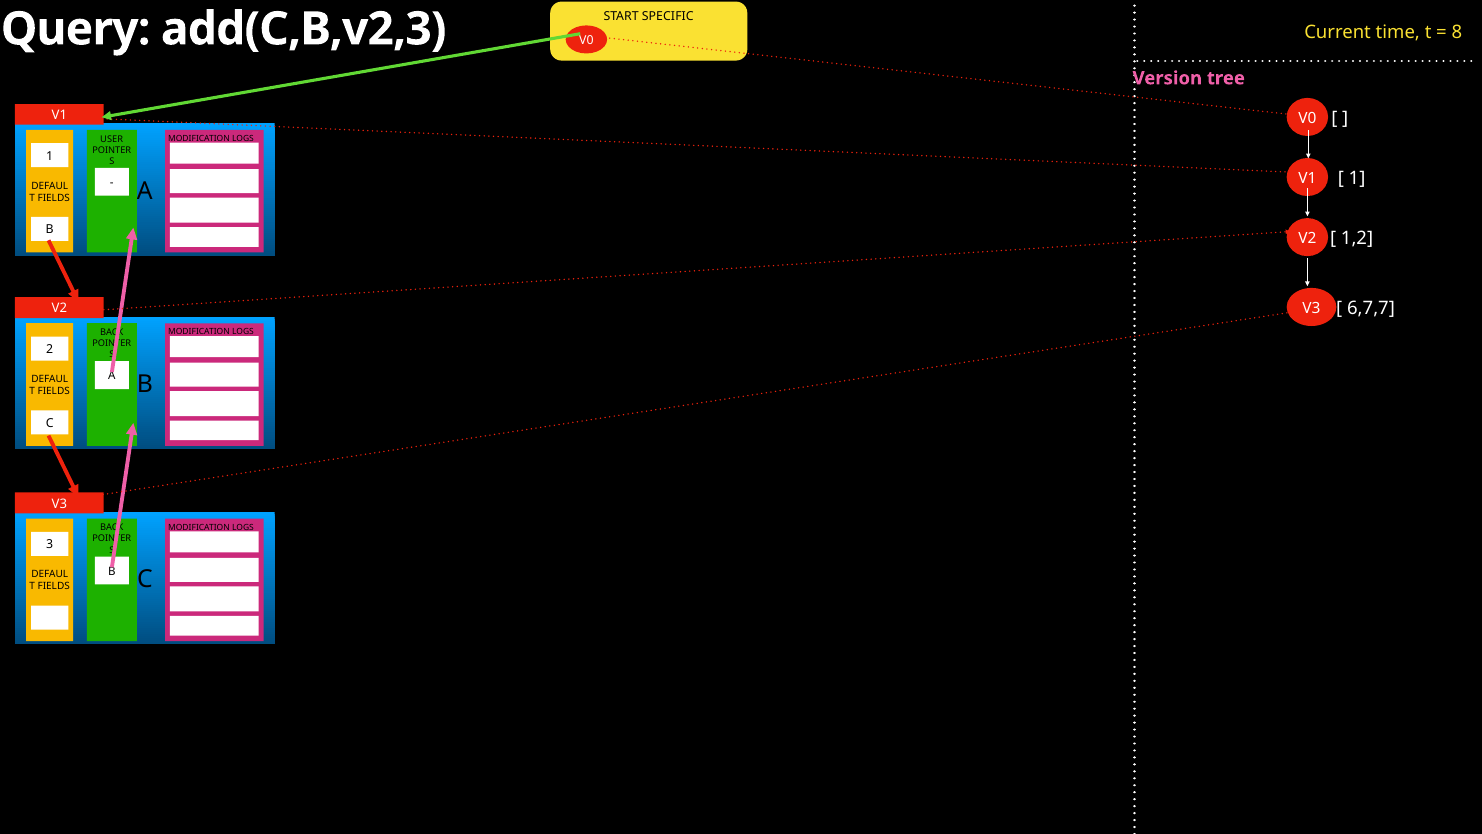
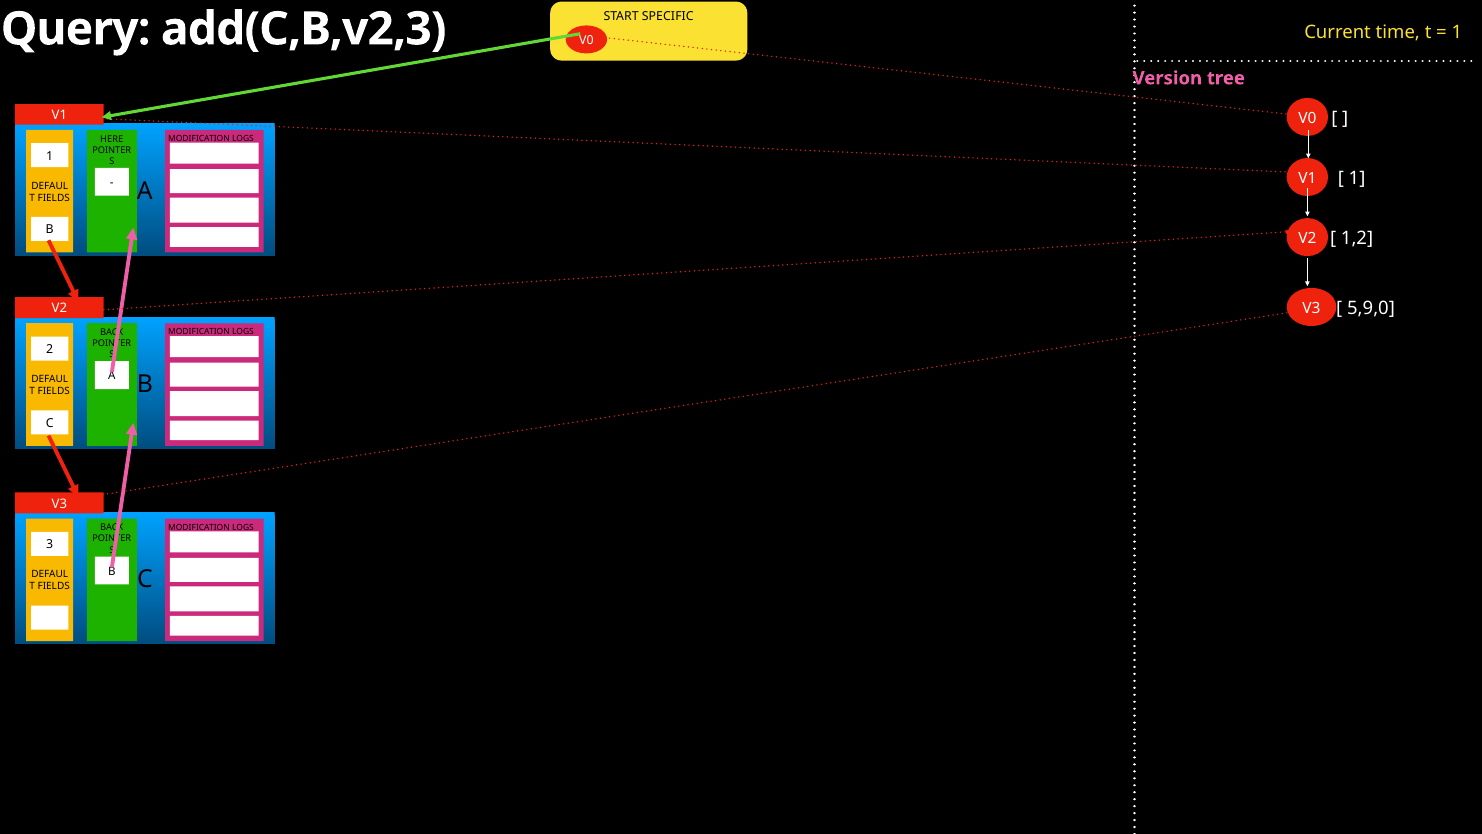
8 at (1457, 32): 8 -> 1
USER: USER -> HERE
6,7,7: 6,7,7 -> 5,9,0
